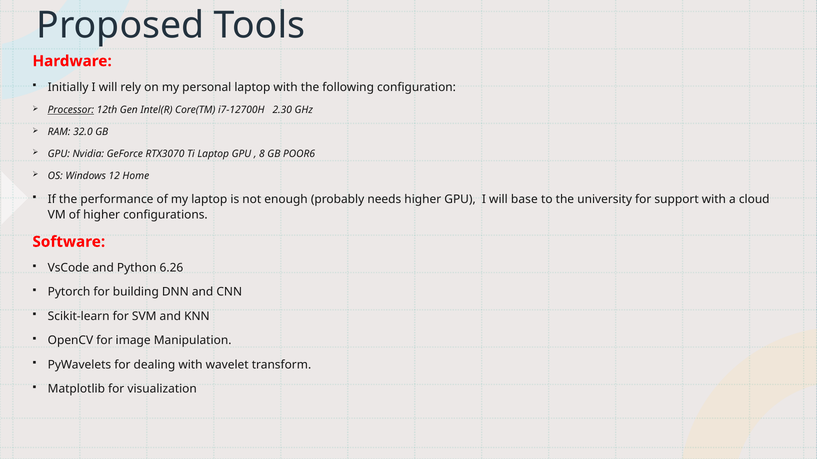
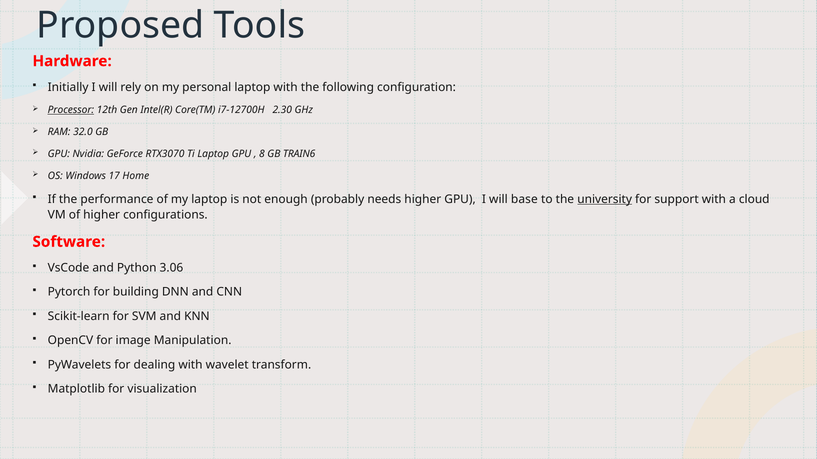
POOR6: POOR6 -> TRAIN6
12: 12 -> 17
university underline: none -> present
6.26: 6.26 -> 3.06
